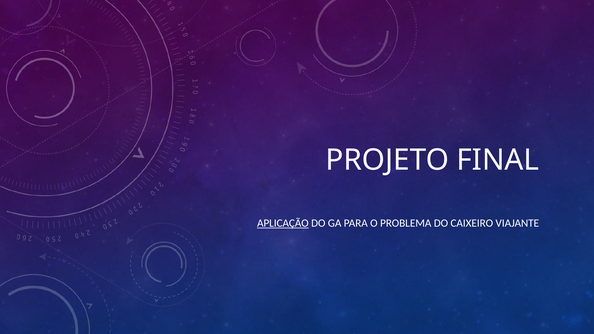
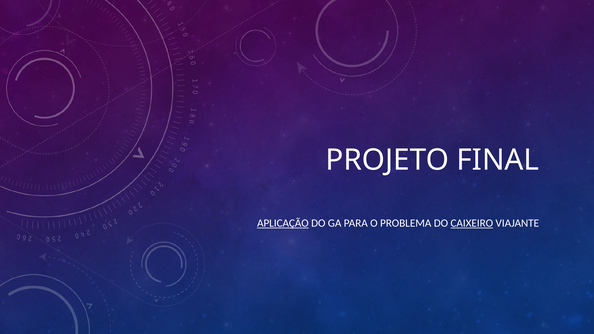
CAIXEIRO underline: none -> present
